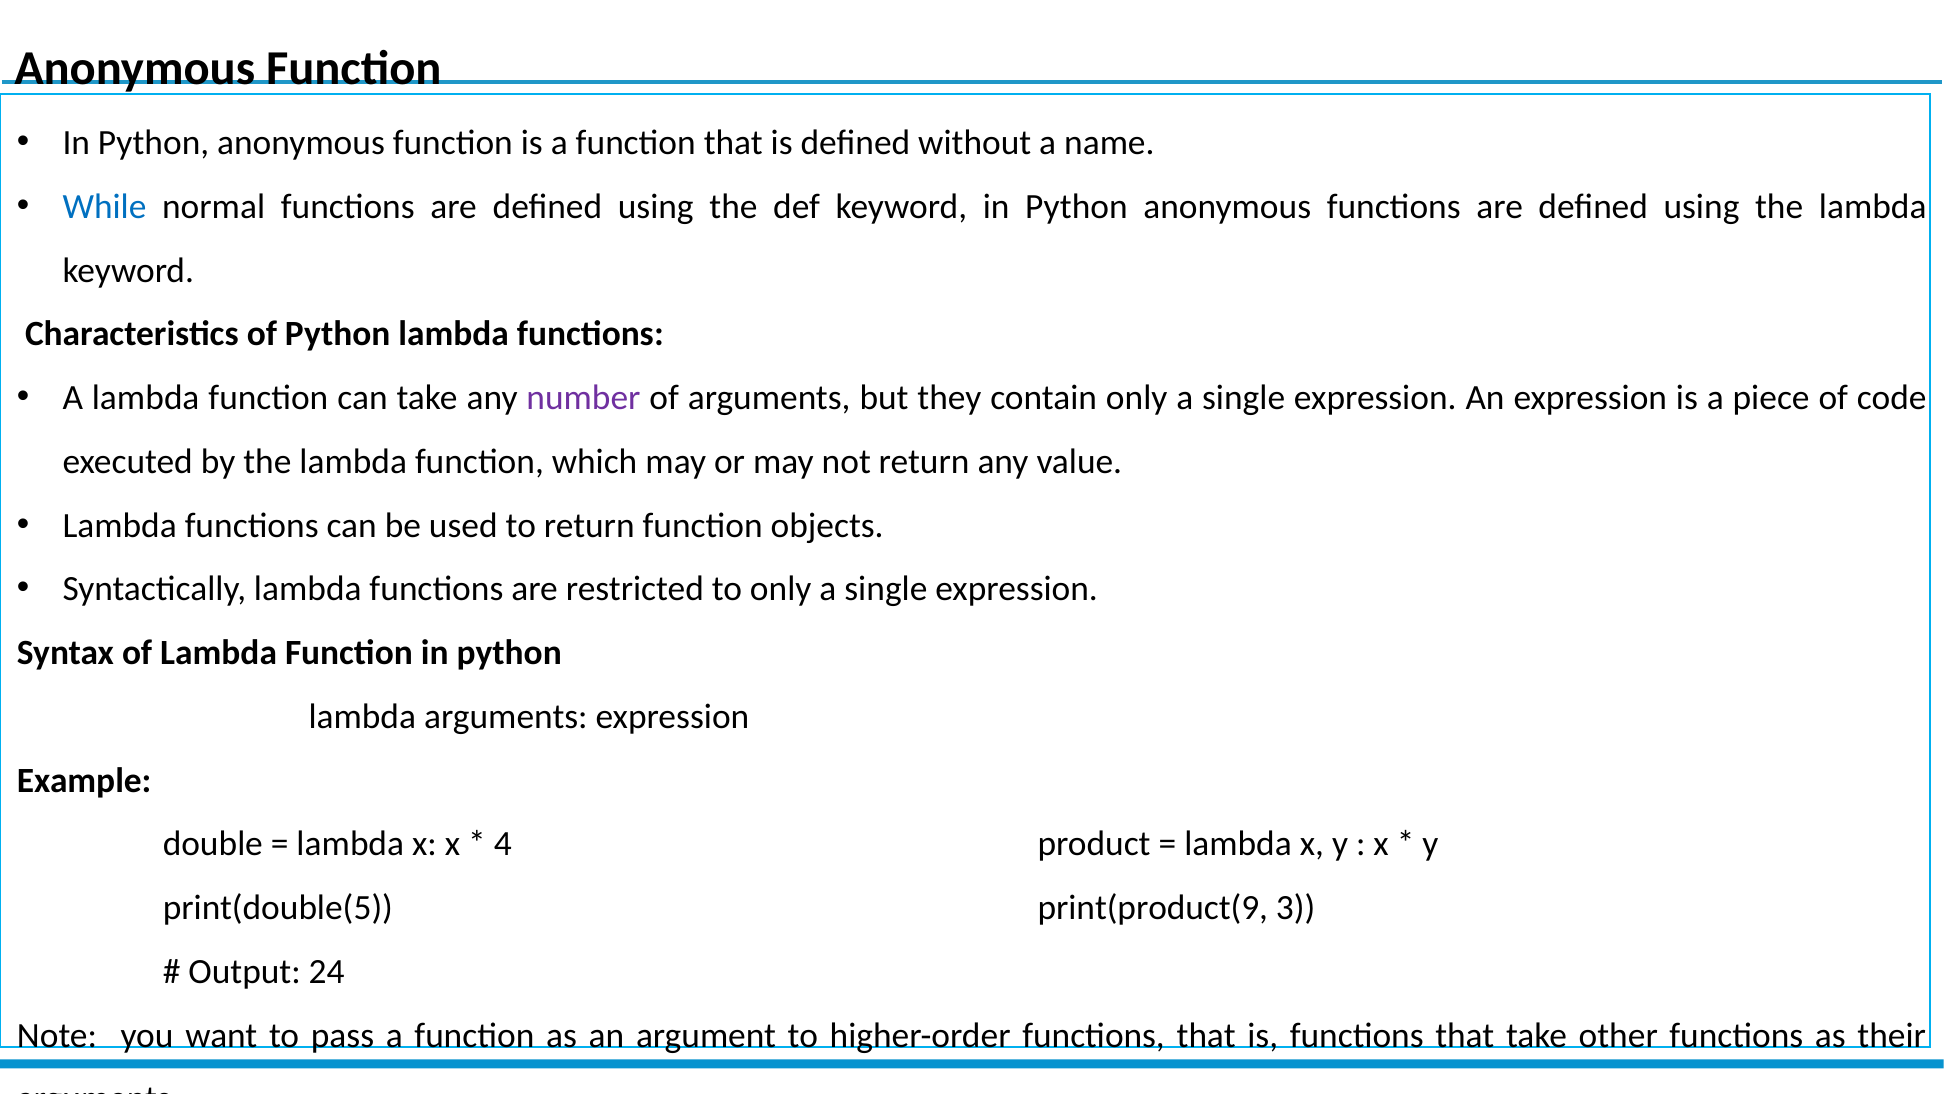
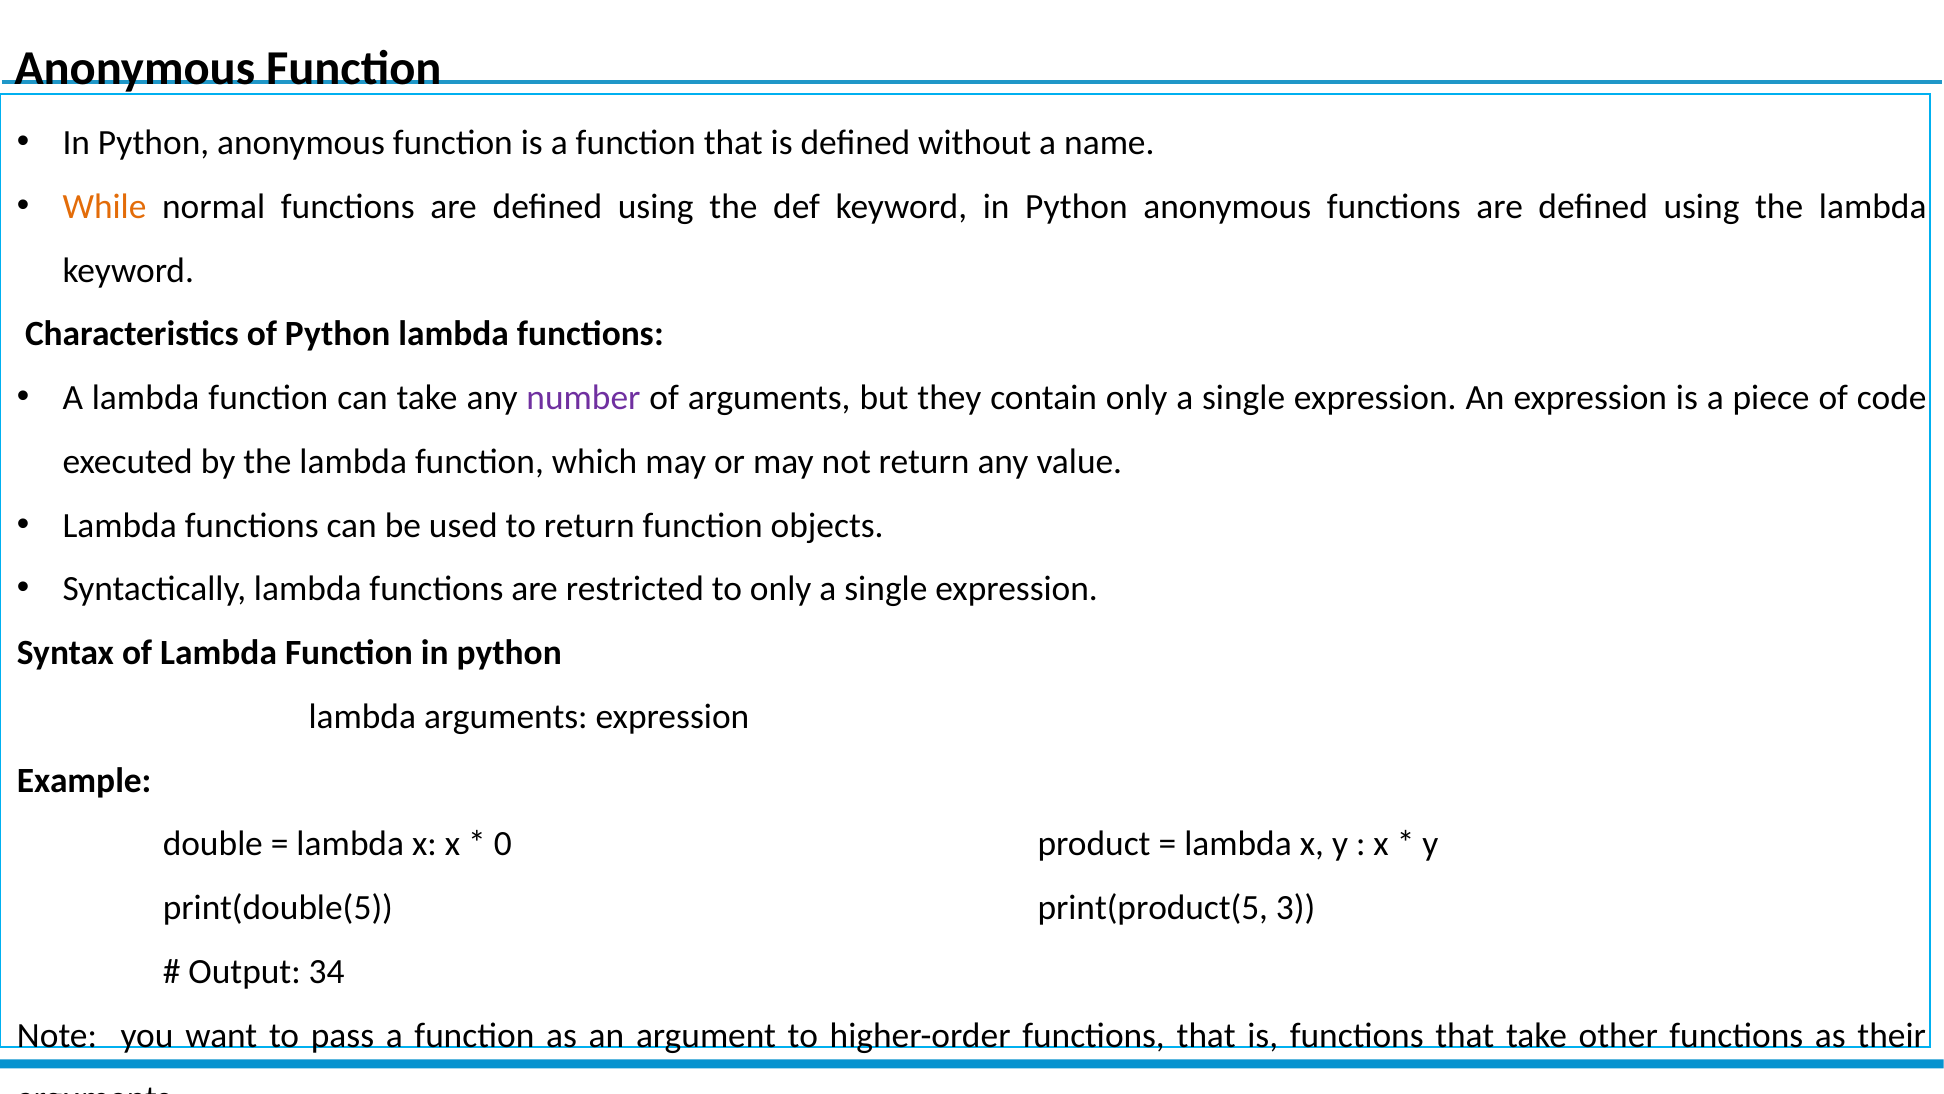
While colour: blue -> orange
4: 4 -> 0
print(product(9: print(product(9 -> print(product(5
24: 24 -> 34
